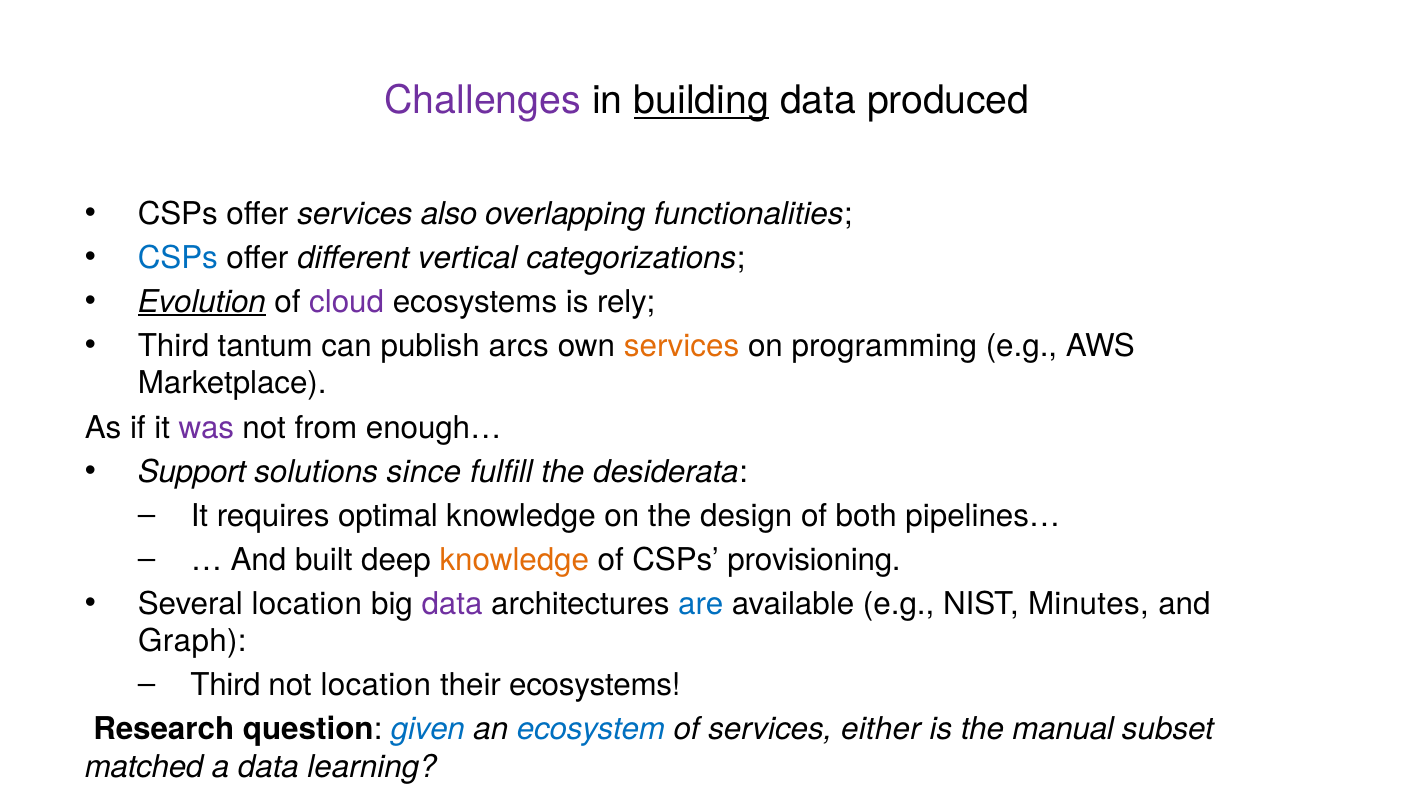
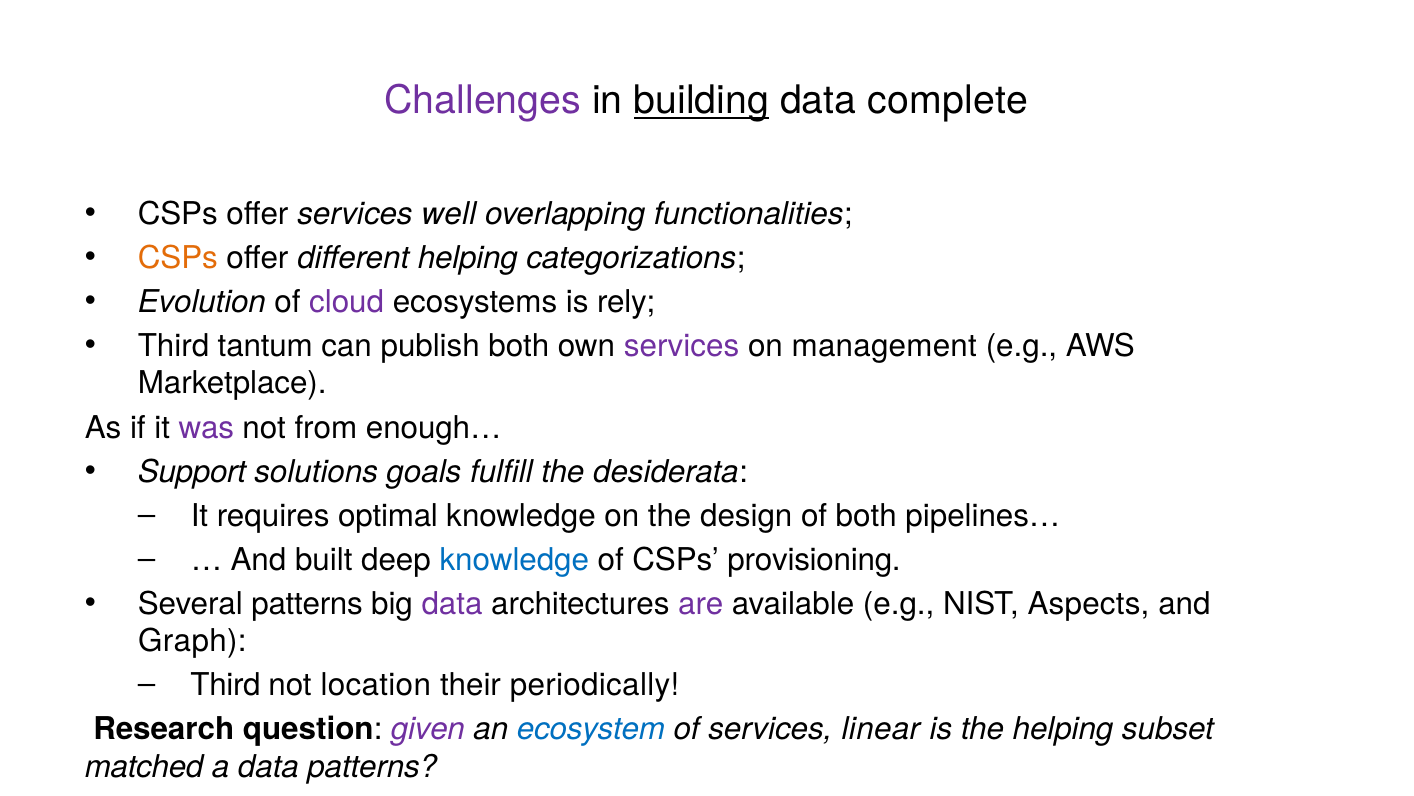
produced: produced -> complete
also: also -> well
CSPs at (178, 258) colour: blue -> orange
different vertical: vertical -> helping
Evolution underline: present -> none
publish arcs: arcs -> both
services at (682, 346) colour: orange -> purple
programming: programming -> management
since: since -> goals
knowledge at (514, 559) colour: orange -> blue
Several location: location -> patterns
are colour: blue -> purple
Minutes: Minutes -> Aspects
their ecosystems: ecosystems -> periodically
given colour: blue -> purple
either: either -> linear
the manual: manual -> helping
data learning: learning -> patterns
